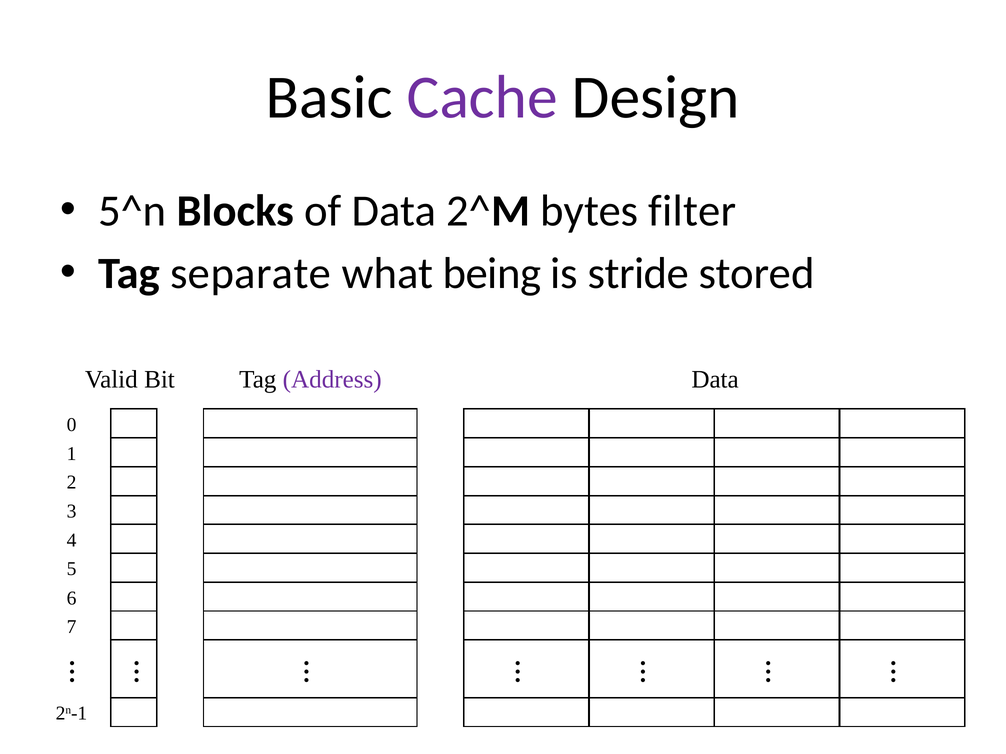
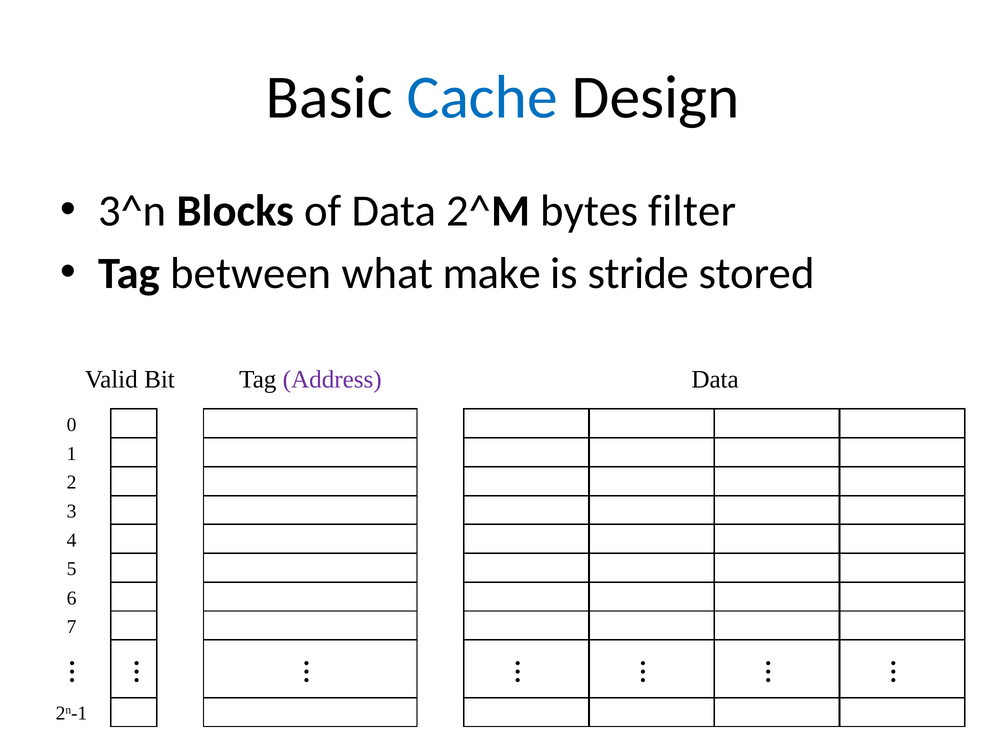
Cache colour: purple -> blue
5^n: 5^n -> 3^n
separate: separate -> between
being: being -> make
